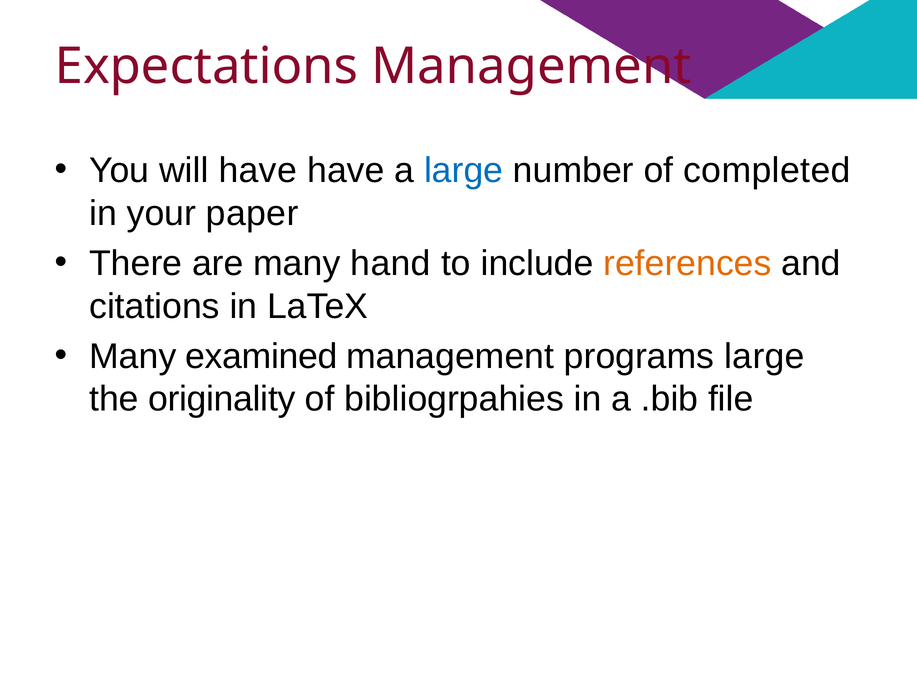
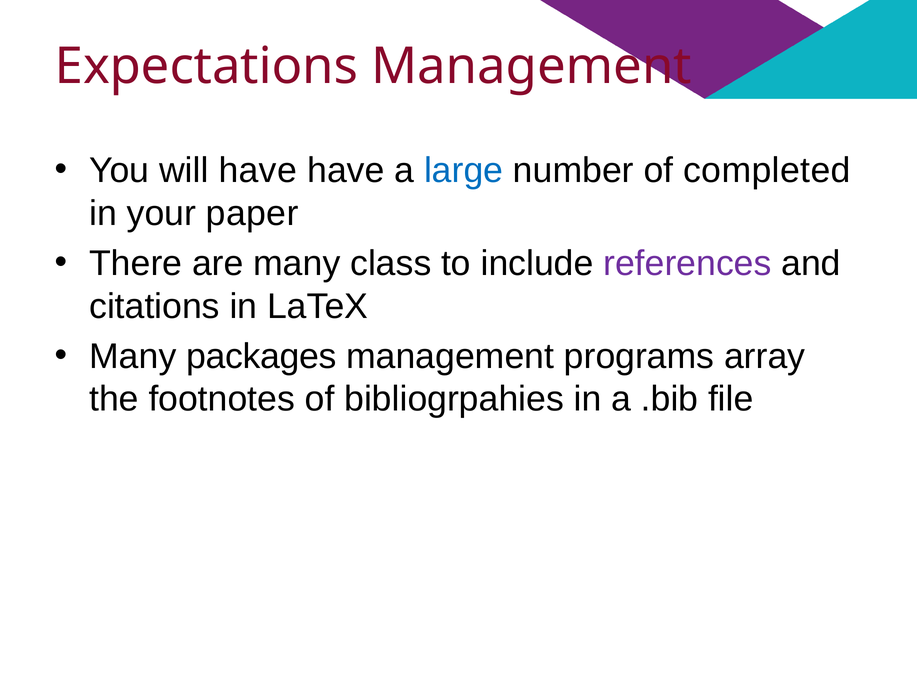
hand: hand -> class
references colour: orange -> purple
examined: examined -> packages
programs large: large -> array
originality: originality -> footnotes
